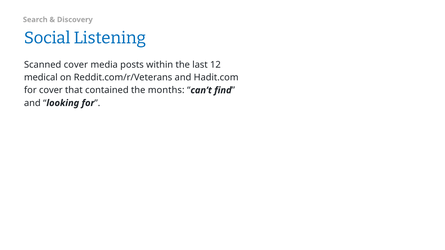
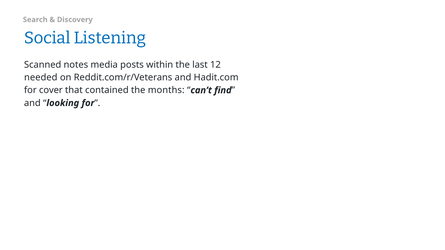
Scanned cover: cover -> notes
medical: medical -> needed
